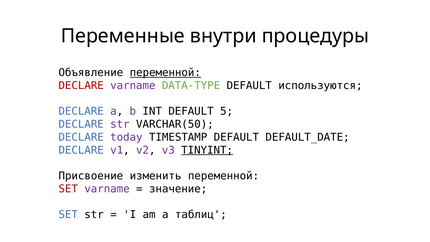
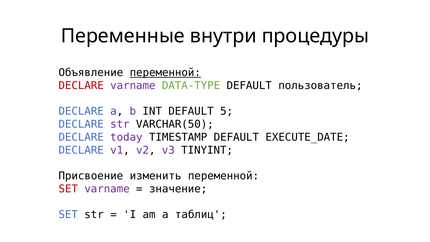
используются: используются -> пользователь
DEFAULT_DATE: DEFAULT_DATE -> EXECUTE_DATE
TINYINT underline: present -> none
